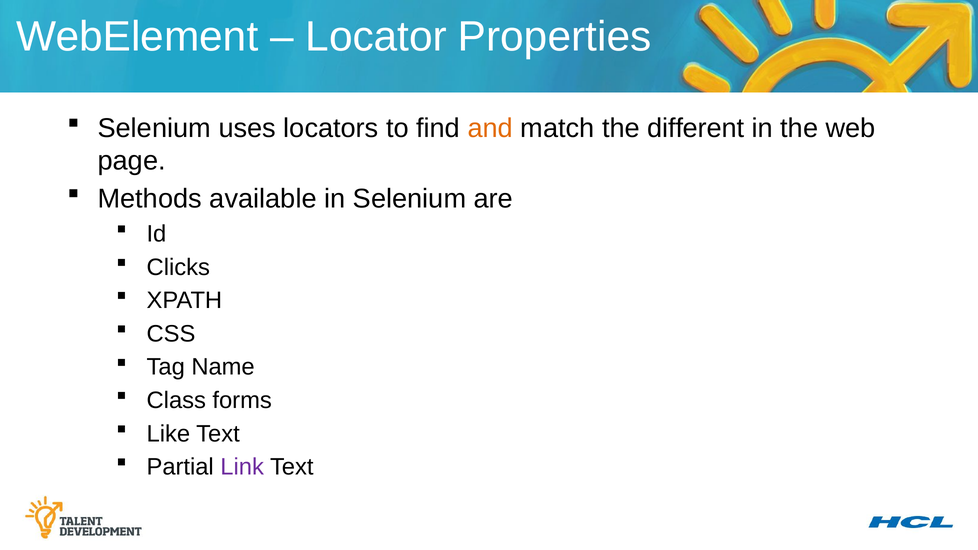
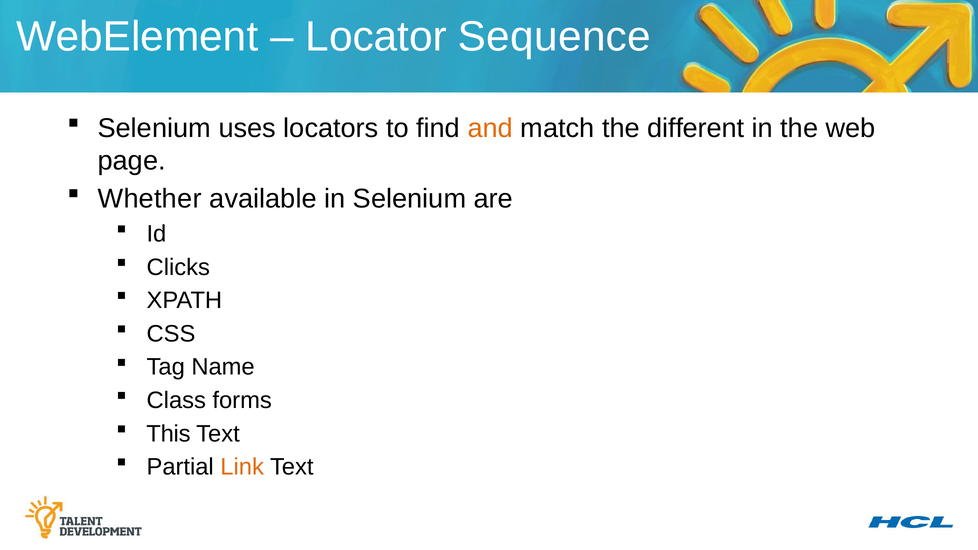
Properties: Properties -> Sequence
Methods: Methods -> Whether
Like: Like -> This
Link colour: purple -> orange
